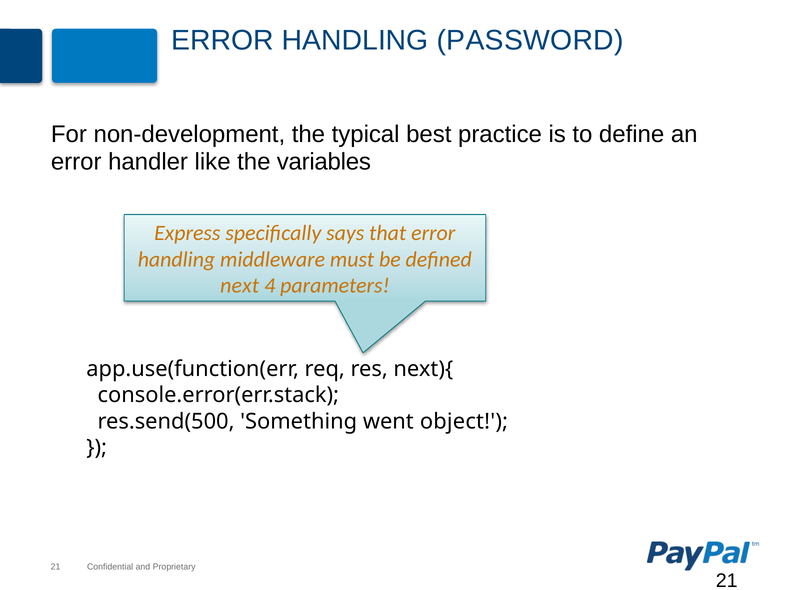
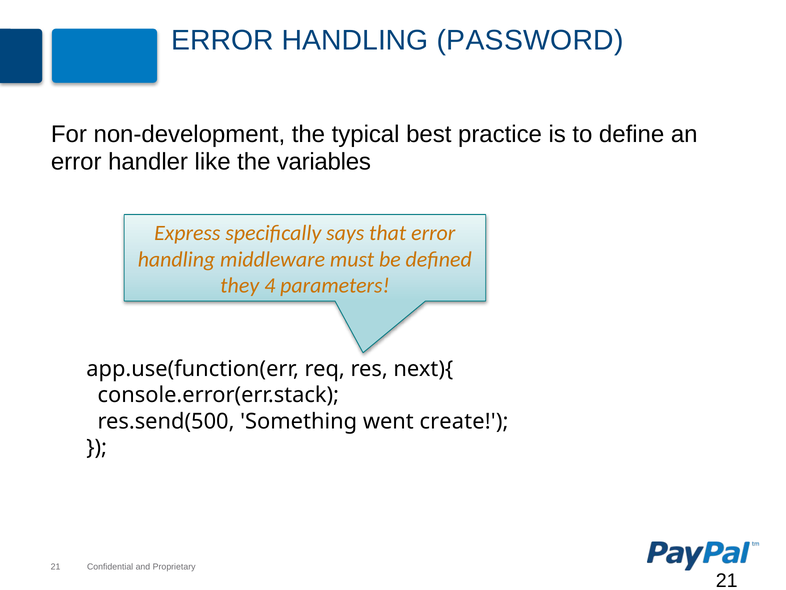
next: next -> they
object: object -> create
